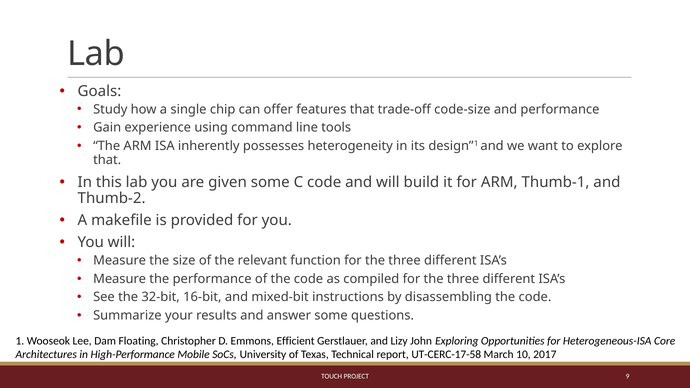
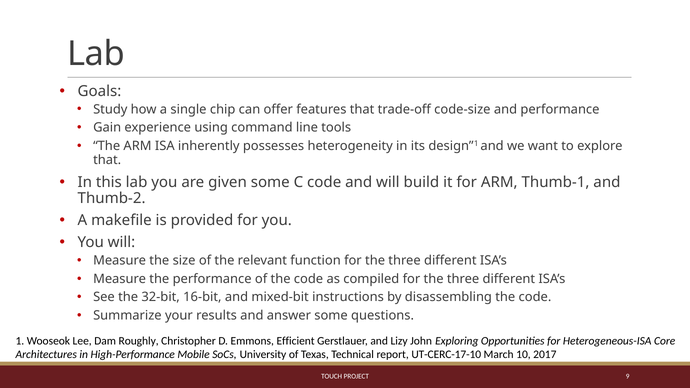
Floating: Floating -> Roughly
UT-CERC-17-58: UT-CERC-17-58 -> UT-CERC-17-10
